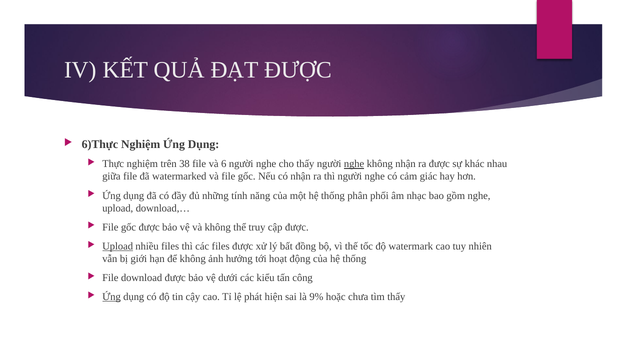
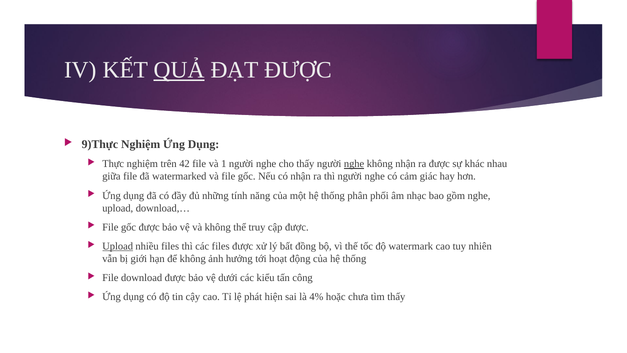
QUẢ underline: none -> present
6)Thực: 6)Thực -> 9)Thực
38: 38 -> 42
6: 6 -> 1
Ứng at (112, 297) underline: present -> none
9%: 9% -> 4%
